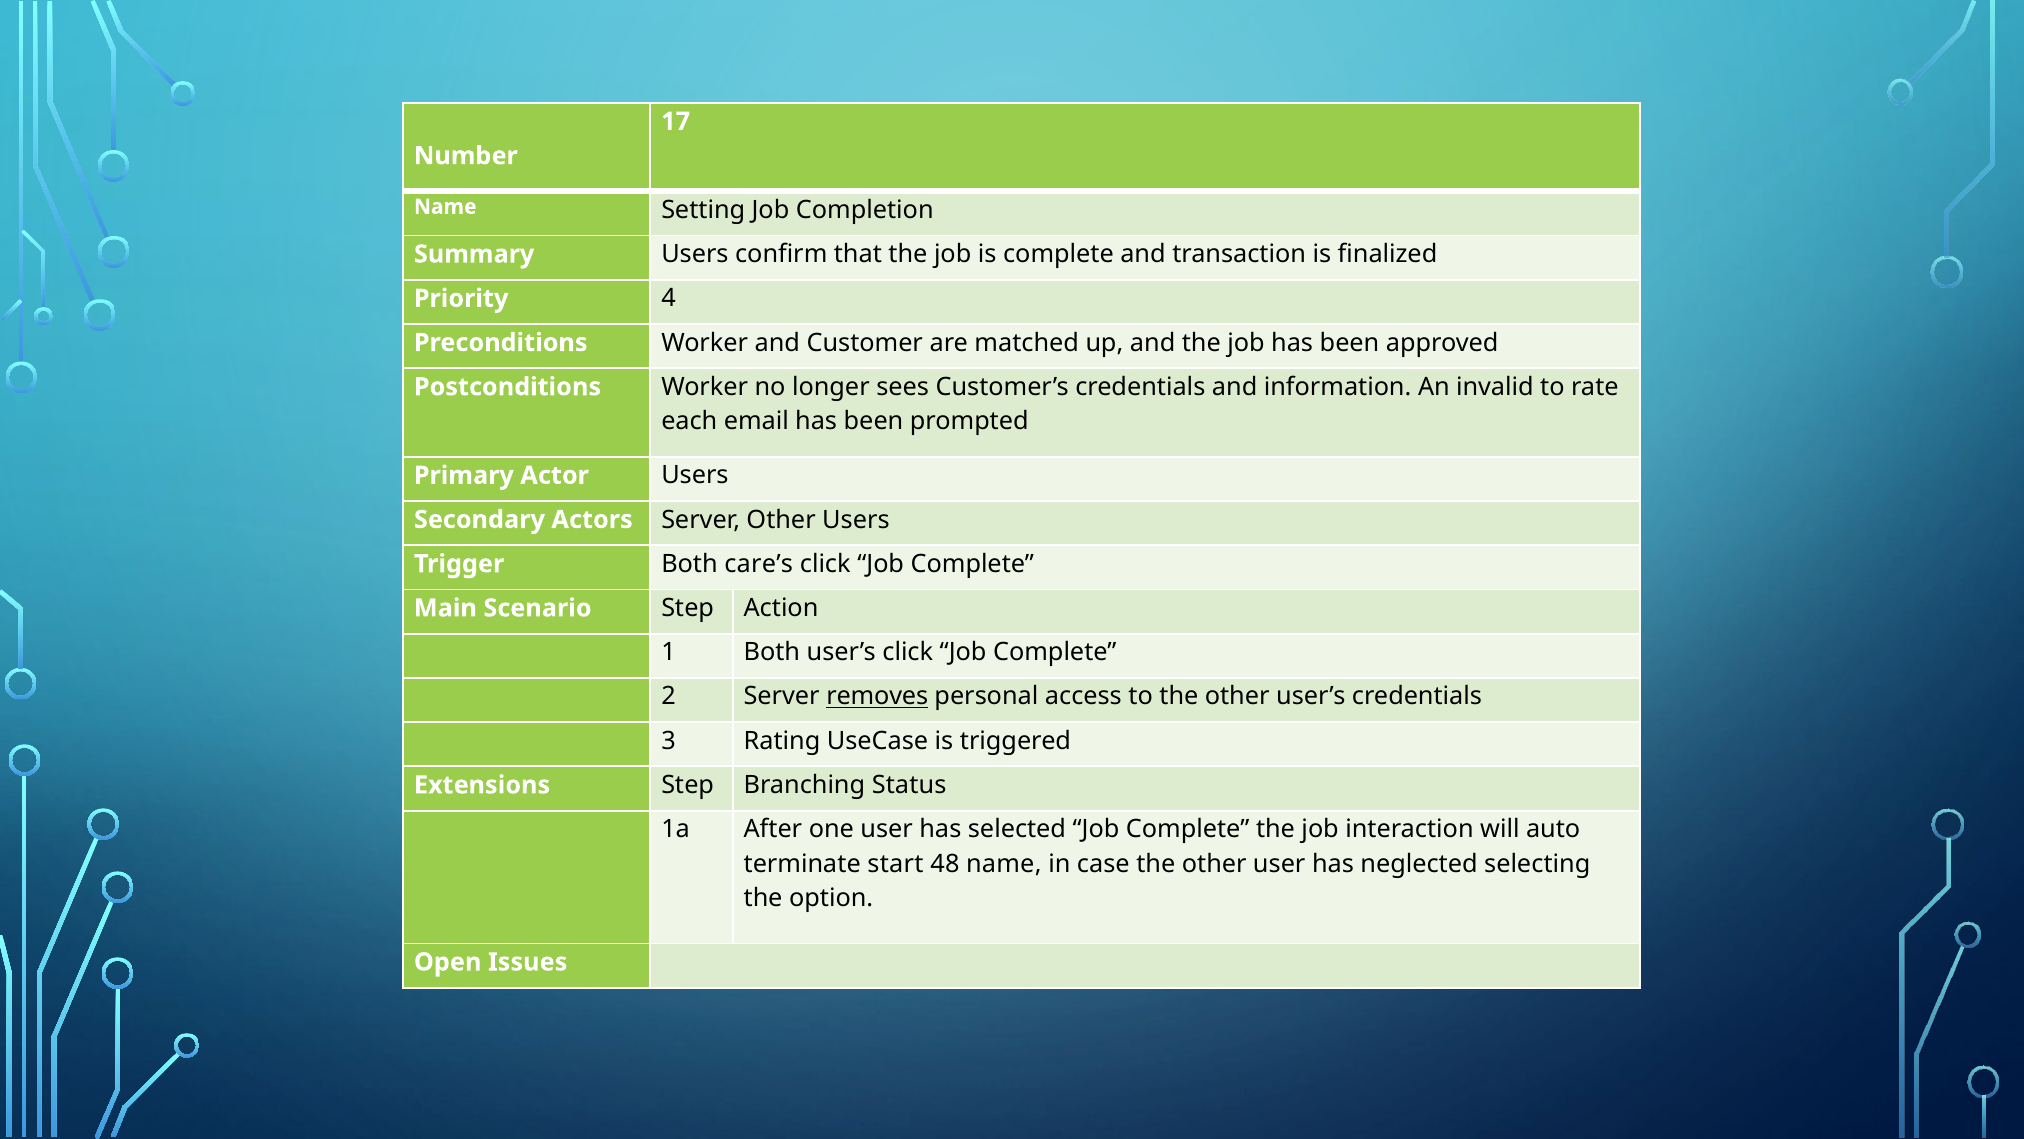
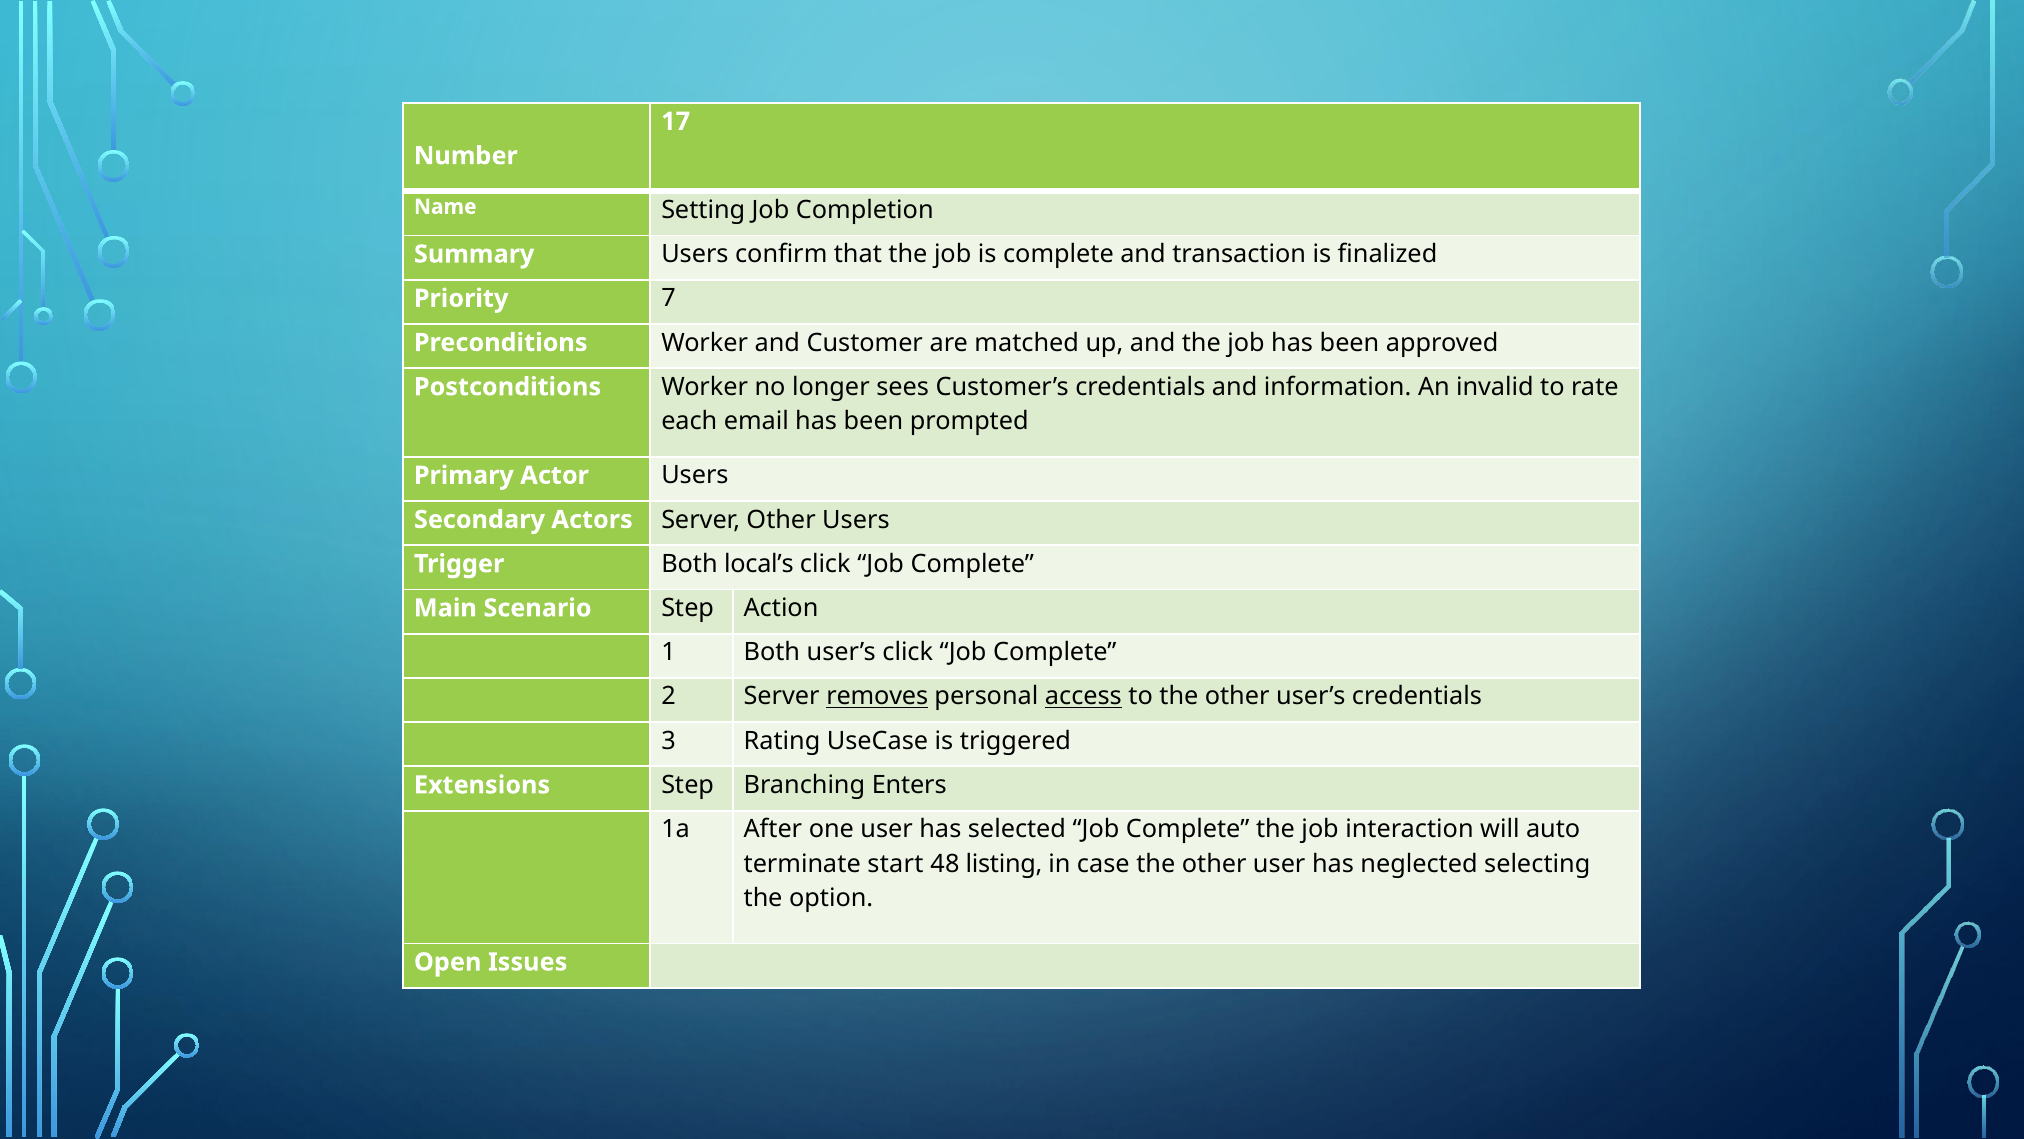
4: 4 -> 7
care’s: care’s -> local’s
access underline: none -> present
Status: Status -> Enters
48 name: name -> listing
